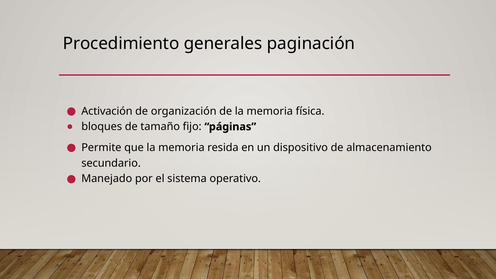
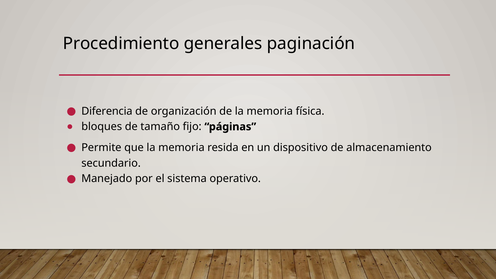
Activación: Activación -> Diferencia
